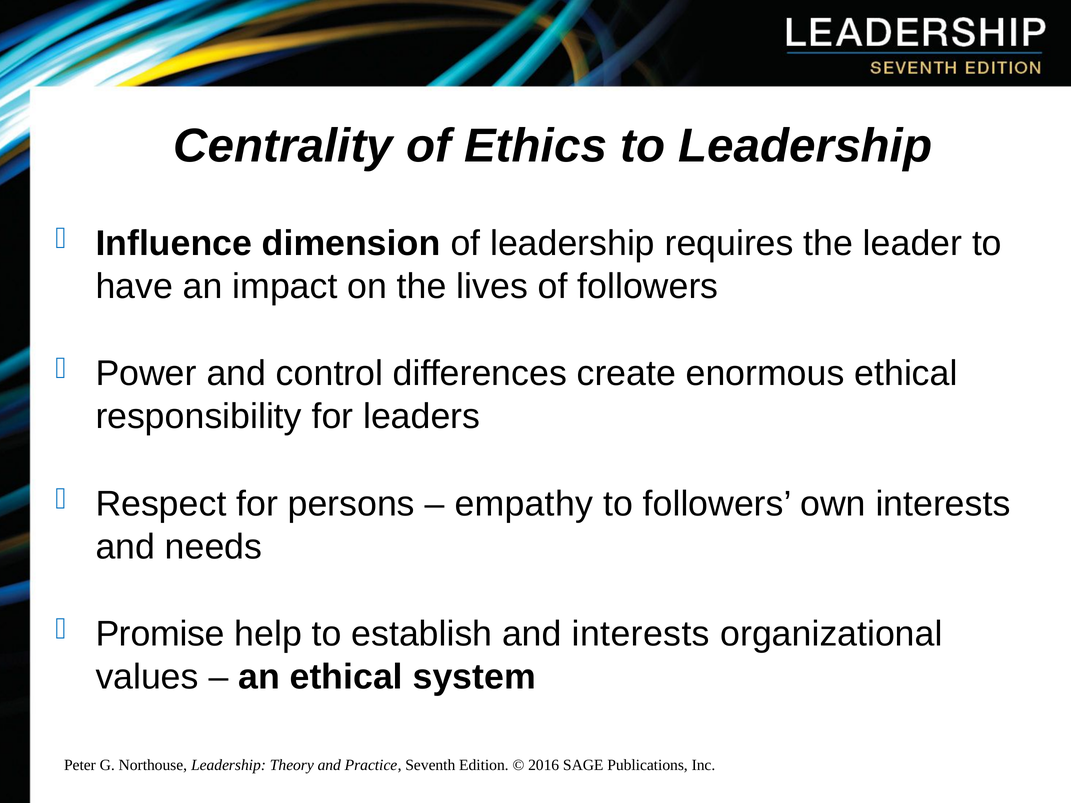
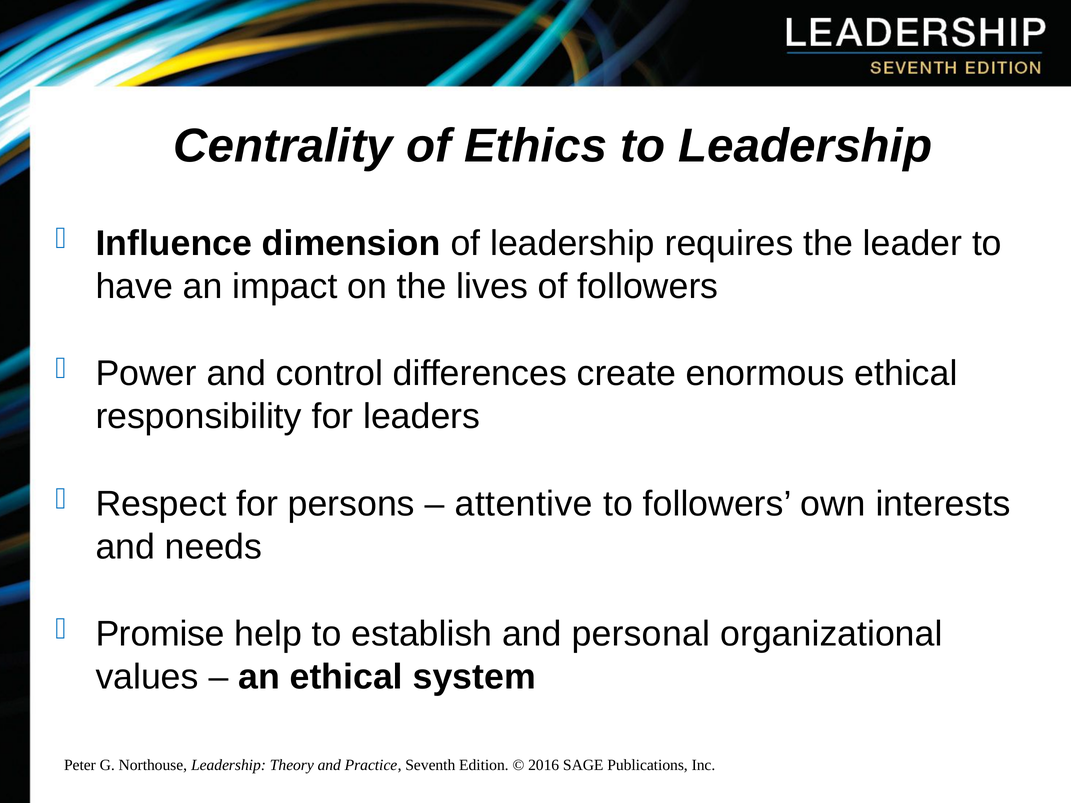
empathy: empathy -> attentive
and interests: interests -> personal
